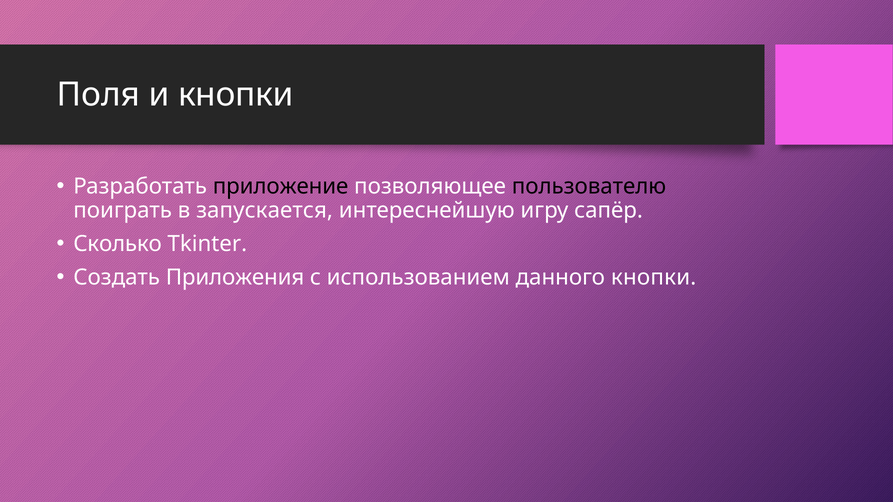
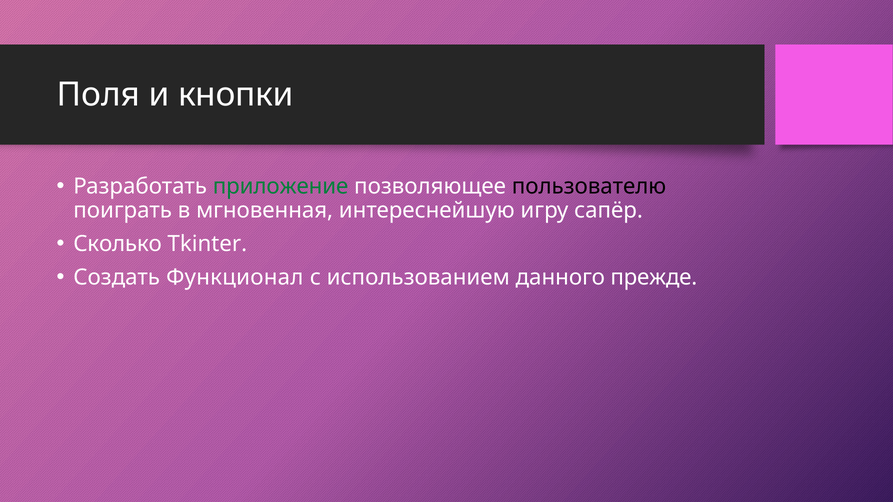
приложение colour: black -> green
запускается: запускается -> мгновенная
Приложения: Приложения -> Функционал
данного кнопки: кнопки -> прежде
